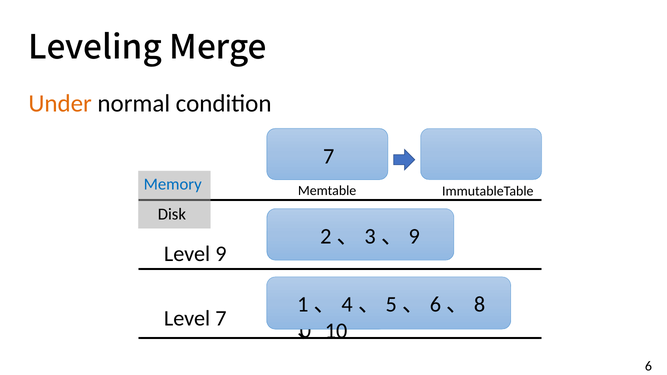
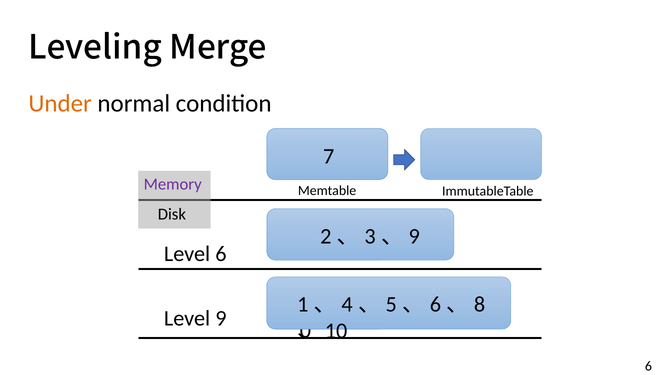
Memory colour: blue -> purple
Level 9: 9 -> 6
7: 7 -> 9
